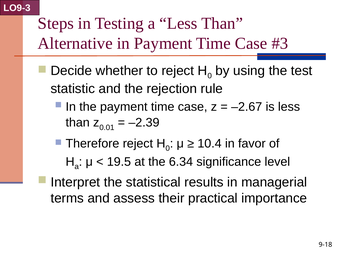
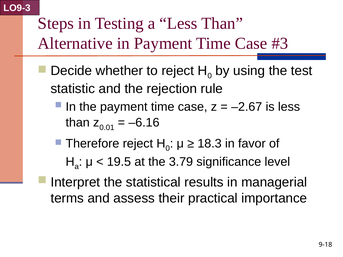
–2.39: –2.39 -> –6.16
10.4: 10.4 -> 18.3
6.34: 6.34 -> 3.79
